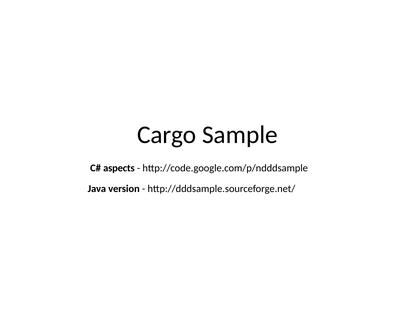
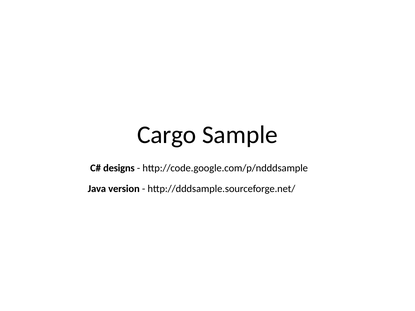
aspects: aspects -> designs
